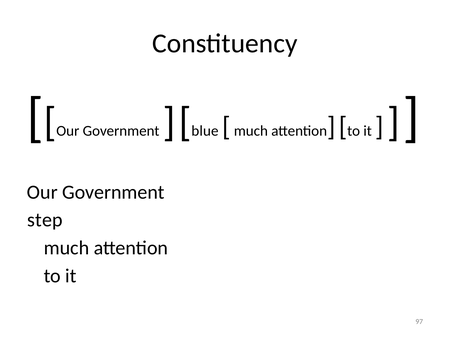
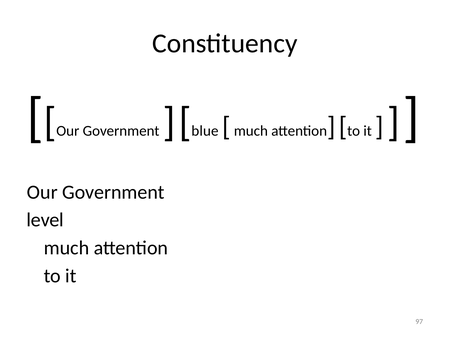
step: step -> level
